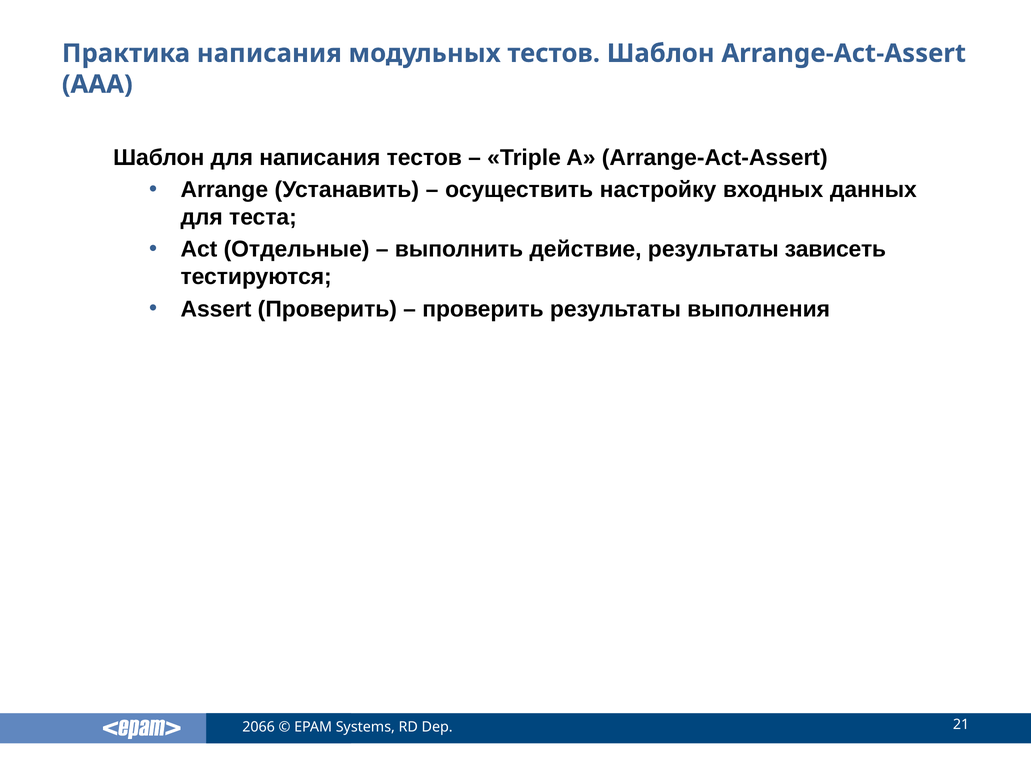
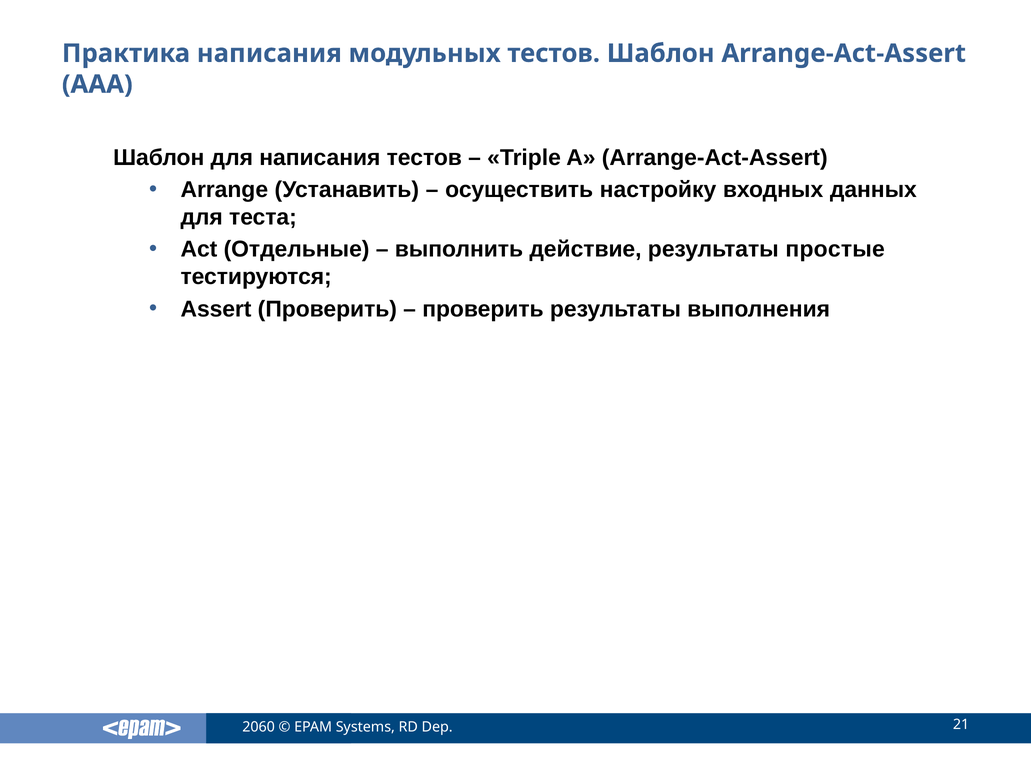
зависеть: зависеть -> простые
2066: 2066 -> 2060
